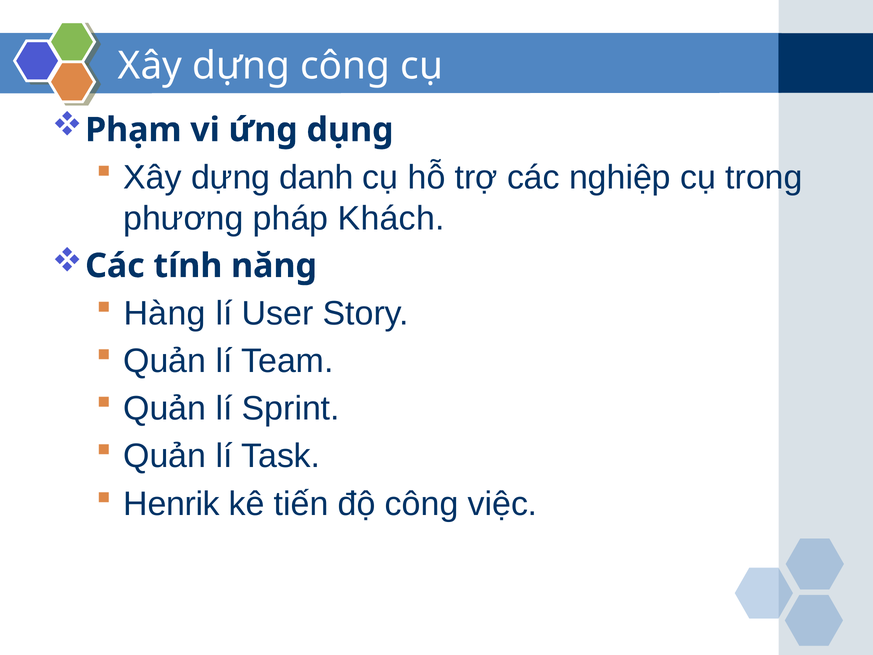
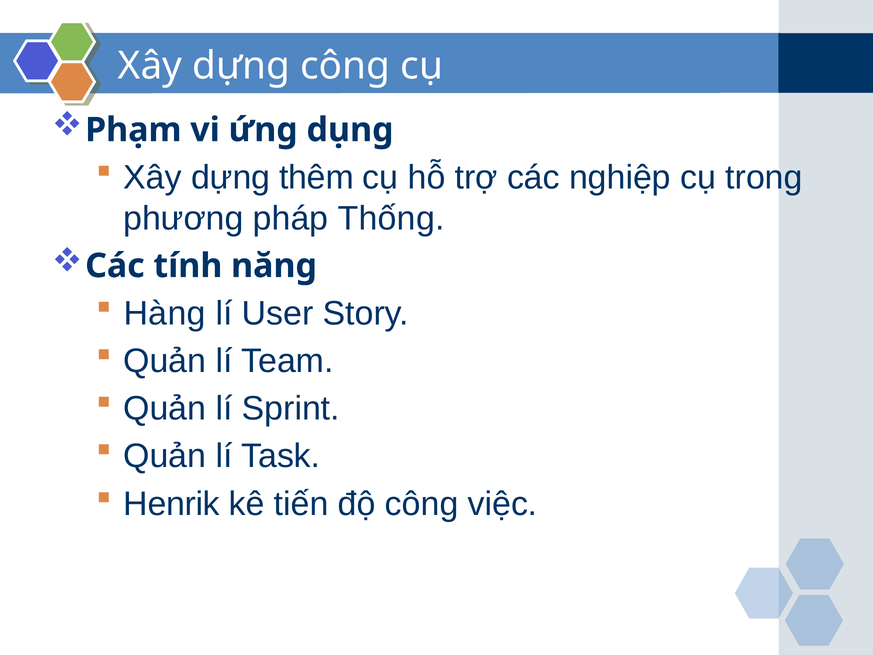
danh: danh -> thêm
Khách: Khách -> Thống
